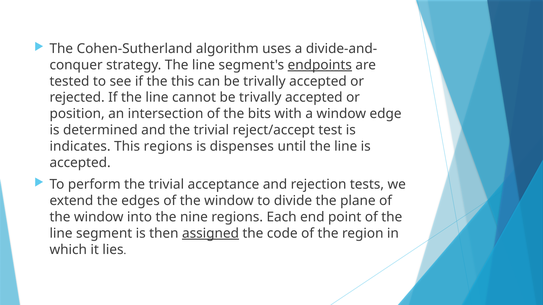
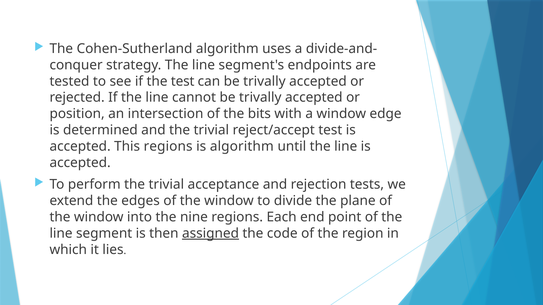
endpoints underline: present -> none
the this: this -> test
indicates at (80, 147): indicates -> accepted
is dispenses: dispenses -> algorithm
